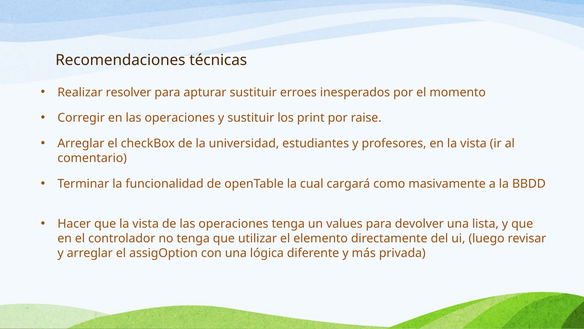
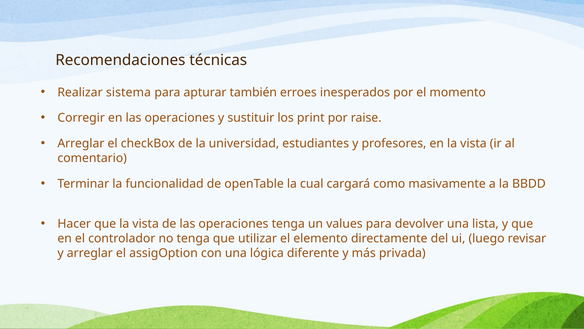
resolver: resolver -> sistema
apturar sustituir: sustituir -> también
